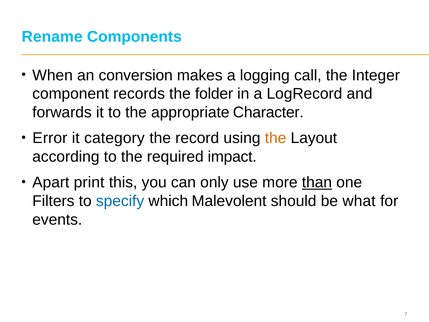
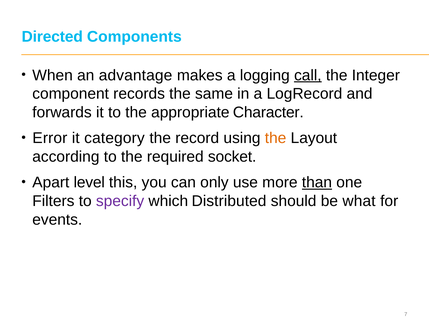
Rename: Rename -> Directed
conversion: conversion -> advantage
call underline: none -> present
folder: folder -> same
impact: impact -> socket
print: print -> level
specify colour: blue -> purple
Malevolent: Malevolent -> Distributed
